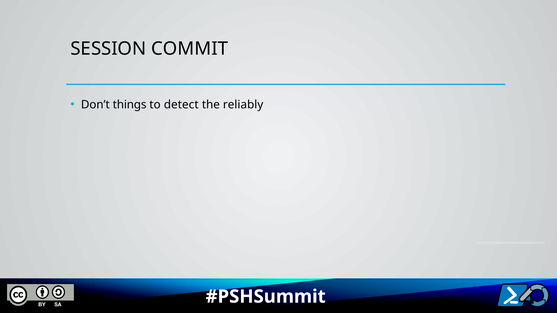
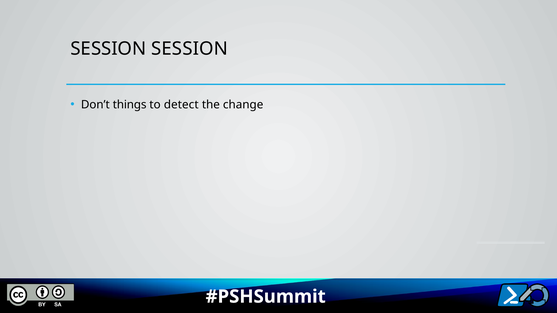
SESSION COMMIT: COMMIT -> SESSION
reliably: reliably -> change
